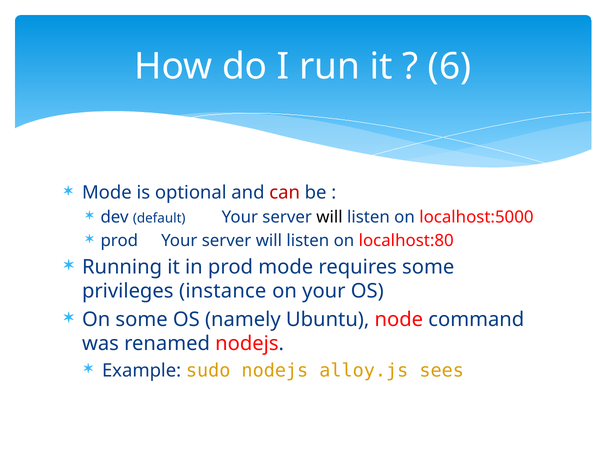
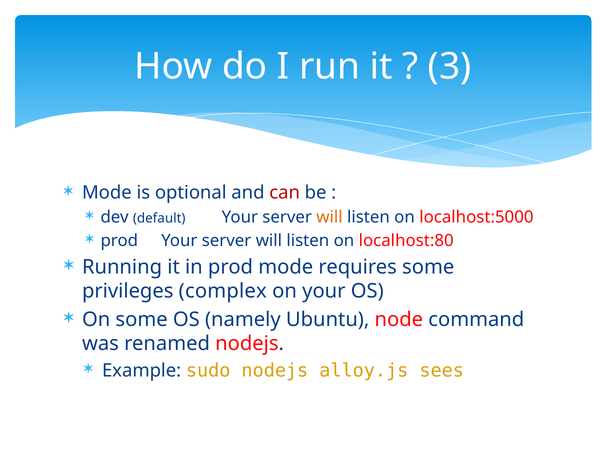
6: 6 -> 3
will at (329, 217) colour: black -> orange
instance: instance -> complex
